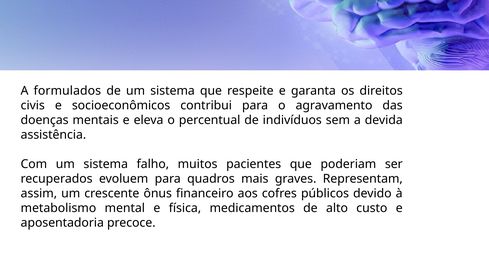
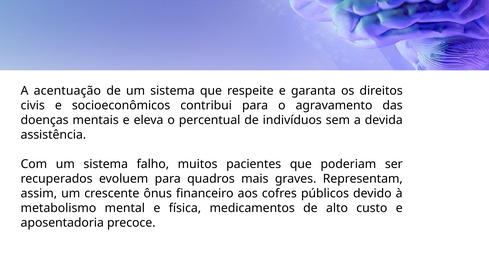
formulados: formulados -> acentuação
